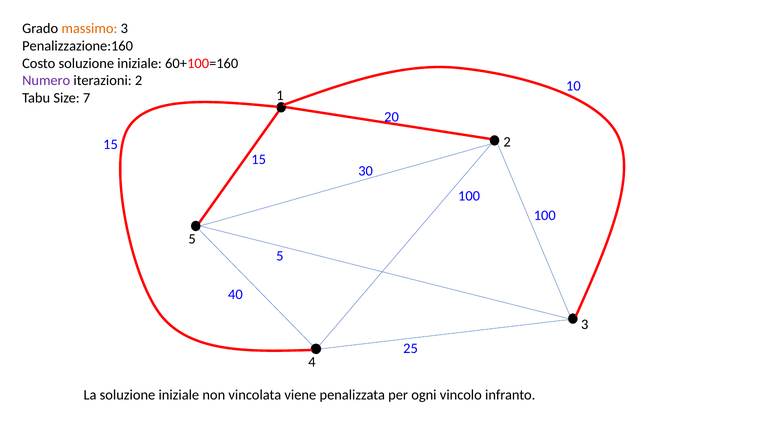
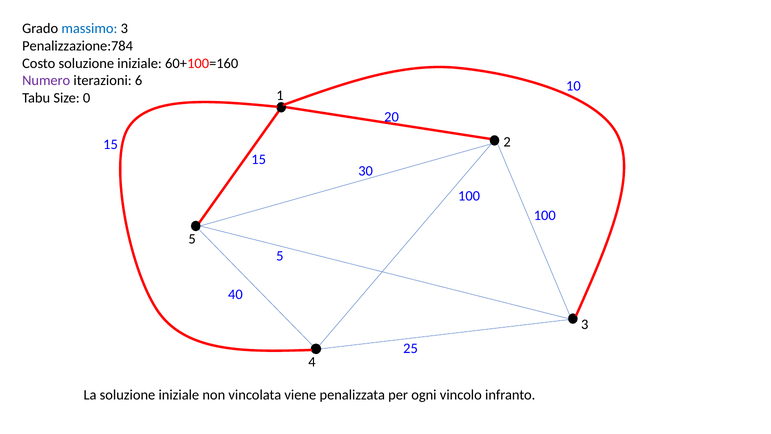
massimo colour: orange -> blue
Penalizzazione:160: Penalizzazione:160 -> Penalizzazione:784
iterazioni 2: 2 -> 6
7: 7 -> 0
